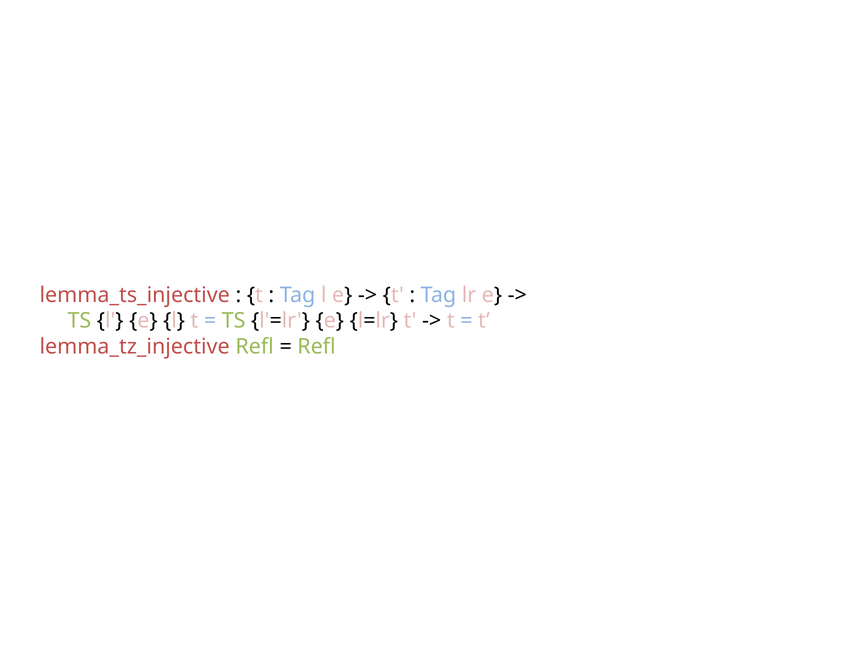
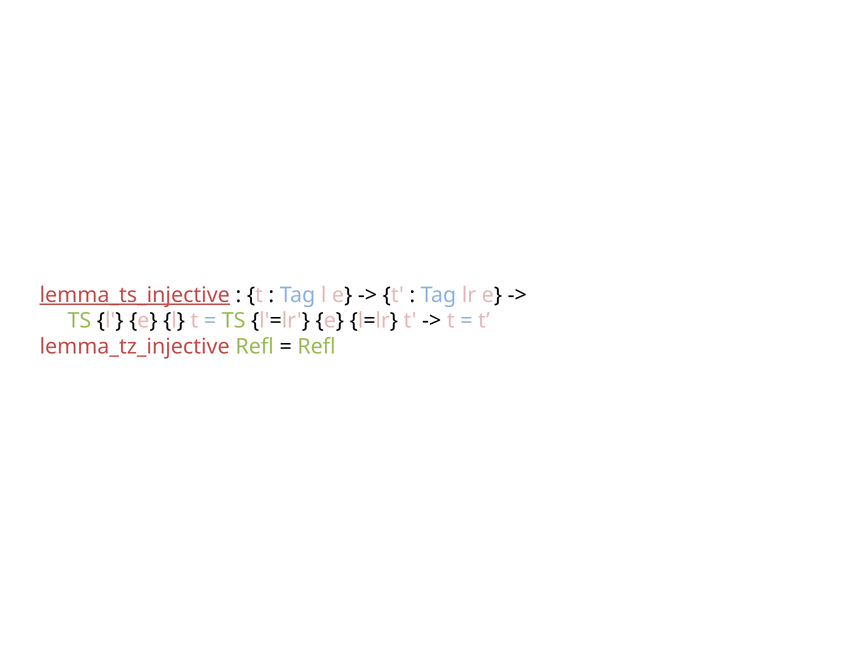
lemma_ts_injective underline: none -> present
